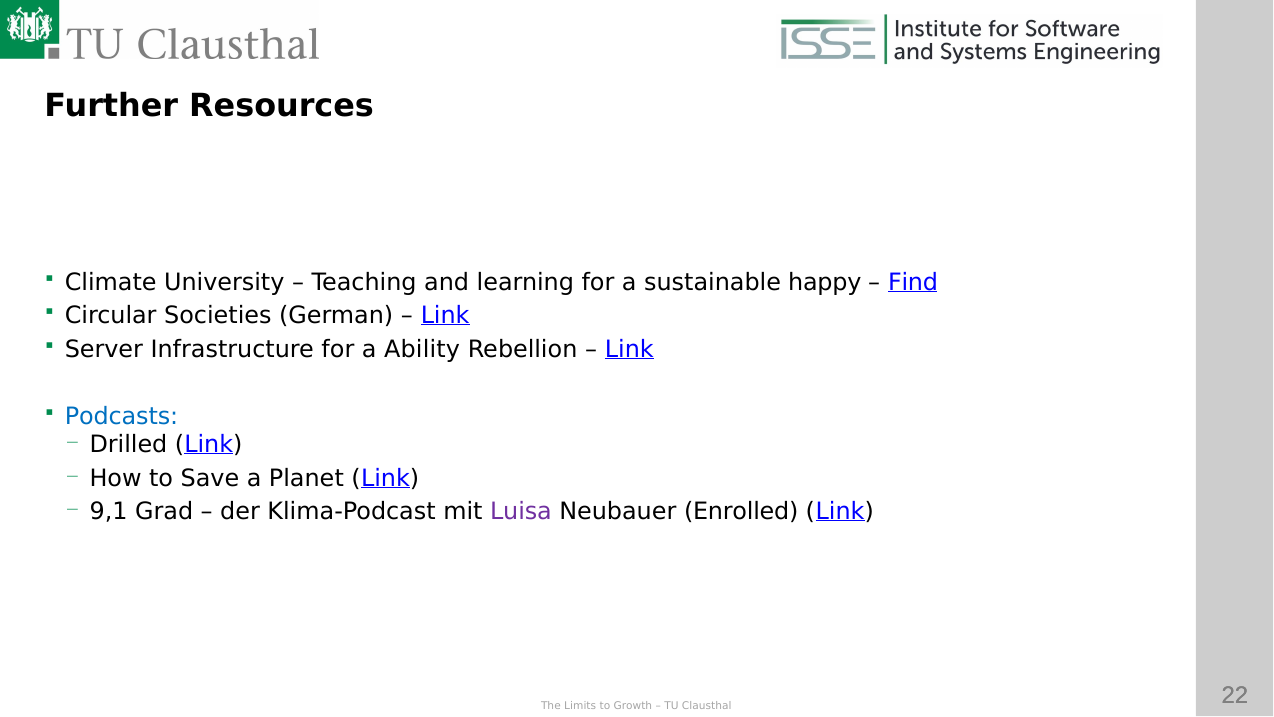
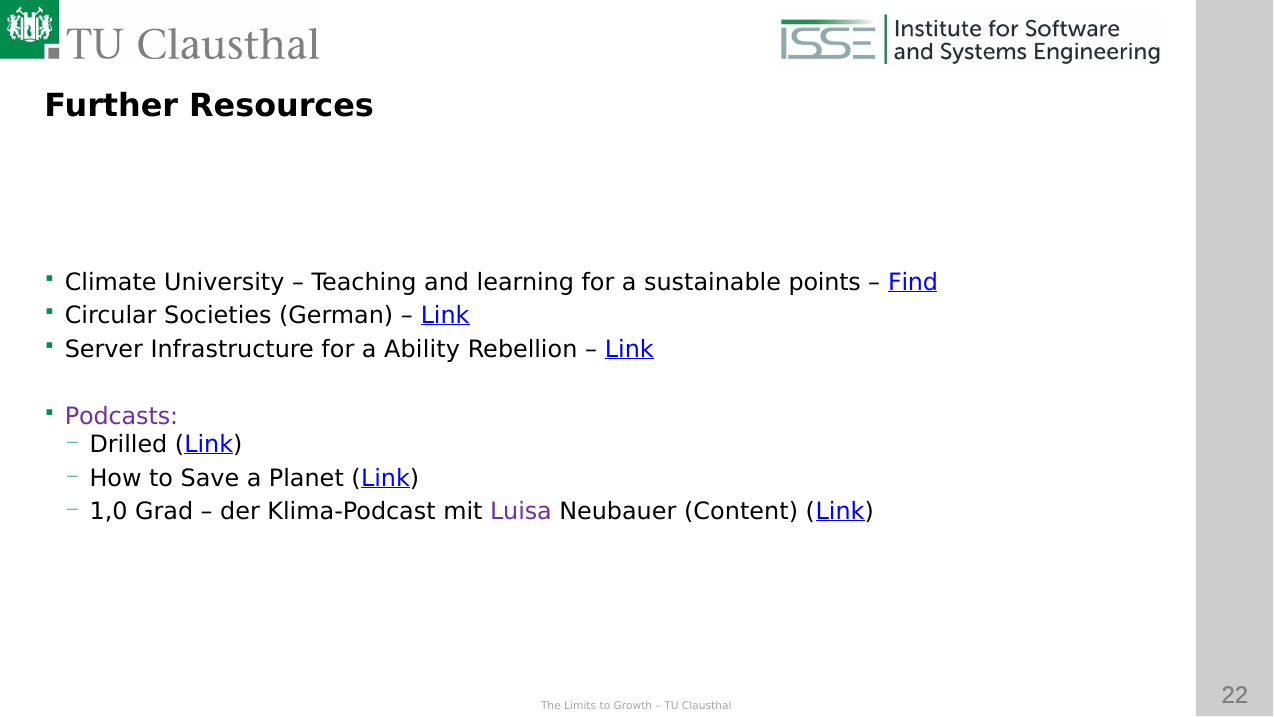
happy: happy -> points
Podcasts colour: blue -> purple
9,1: 9,1 -> 1,0
Enrolled: Enrolled -> Content
